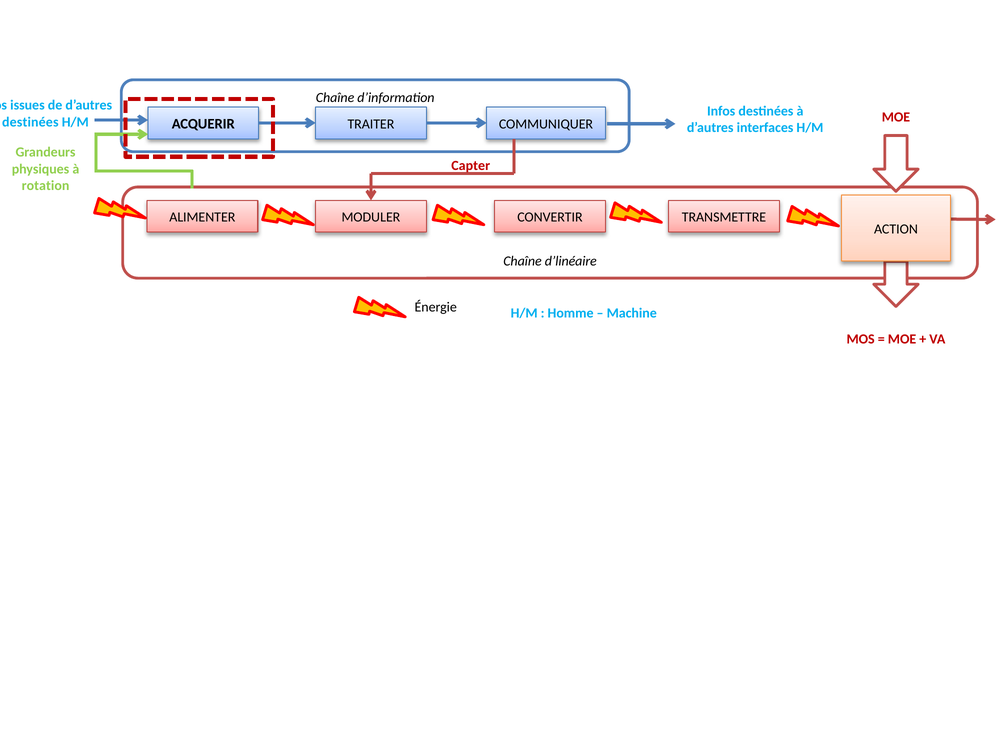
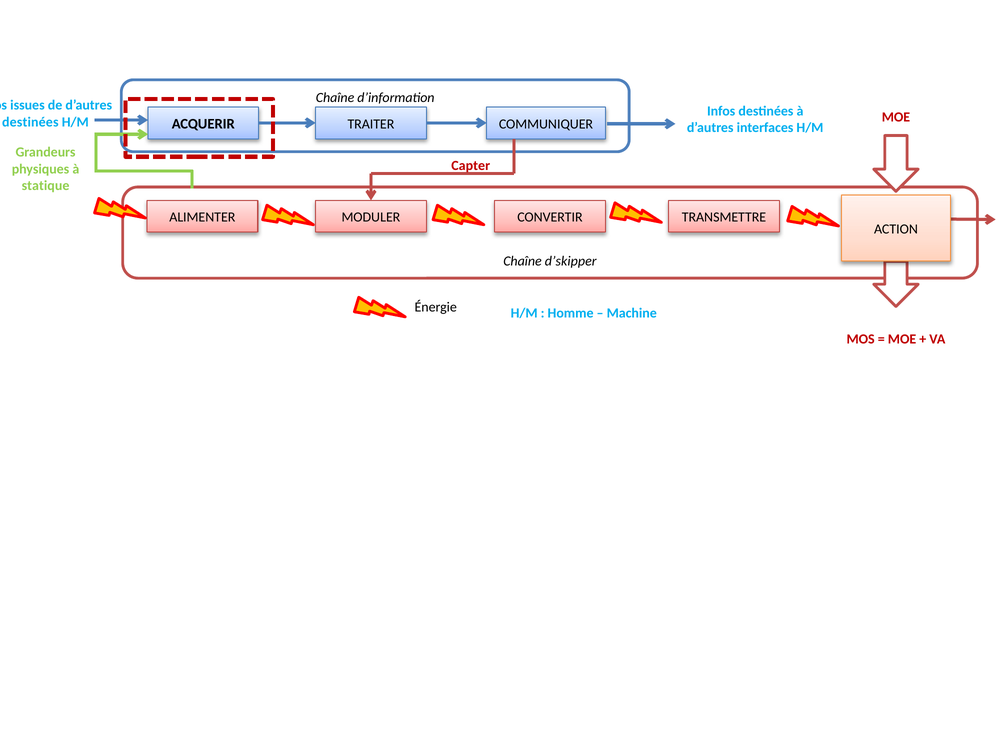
rotation: rotation -> statique
d’linéaire: d’linéaire -> d’skipper
